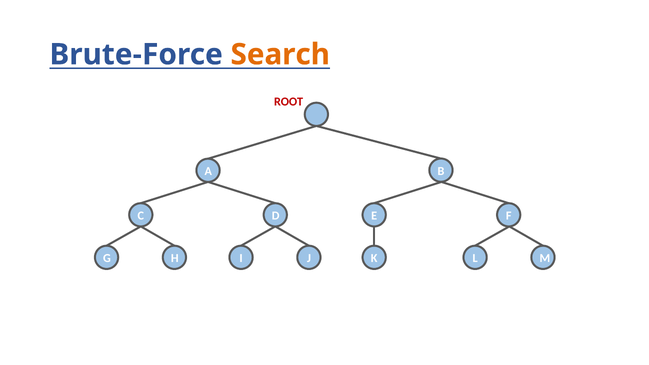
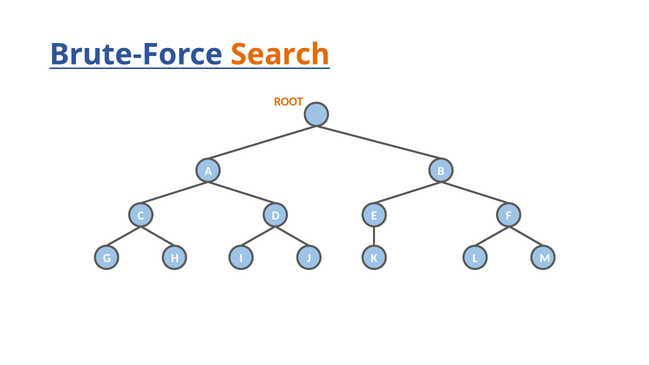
ROOT colour: red -> orange
